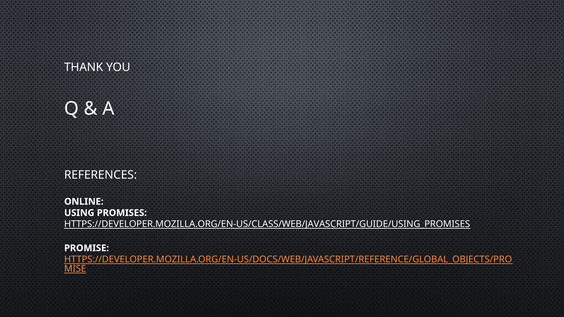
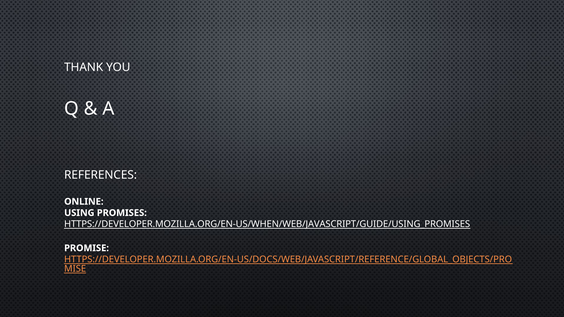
HTTPS://DEVELOPER.MOZILLA.ORG/EN-US/CLASS/WEB/JAVASCRIPT/GUIDE/USING_PROMISES: HTTPS://DEVELOPER.MOZILLA.ORG/EN-US/CLASS/WEB/JAVASCRIPT/GUIDE/USING_PROMISES -> HTTPS://DEVELOPER.MOZILLA.ORG/EN-US/WHEN/WEB/JAVASCRIPT/GUIDE/USING_PROMISES
